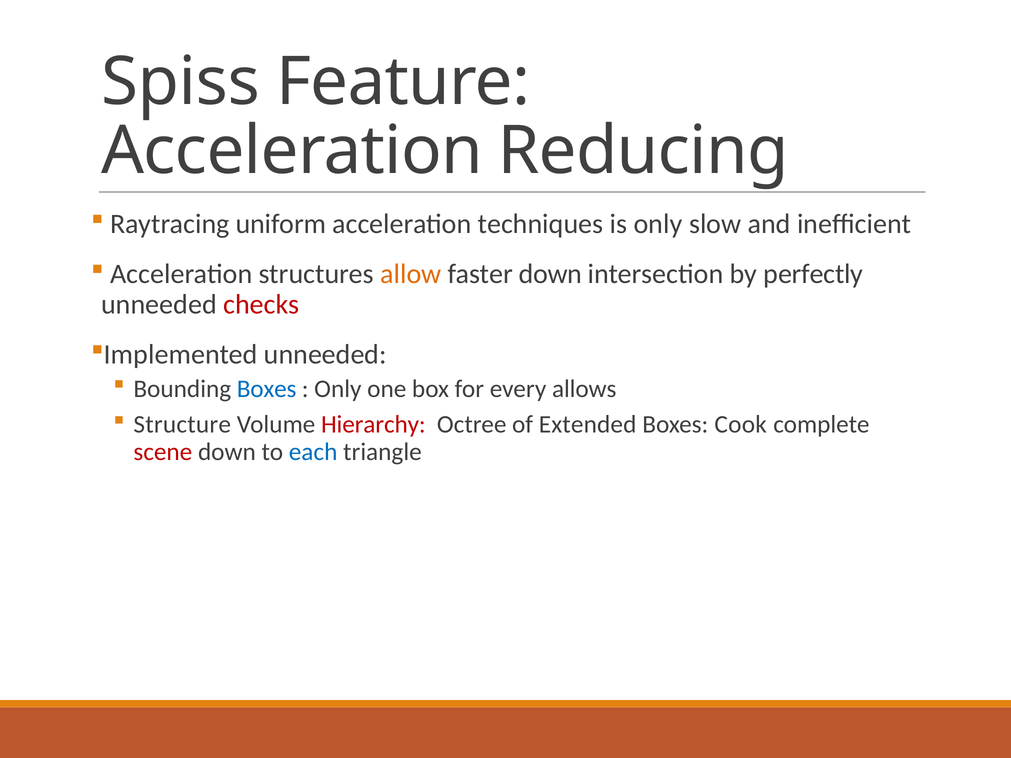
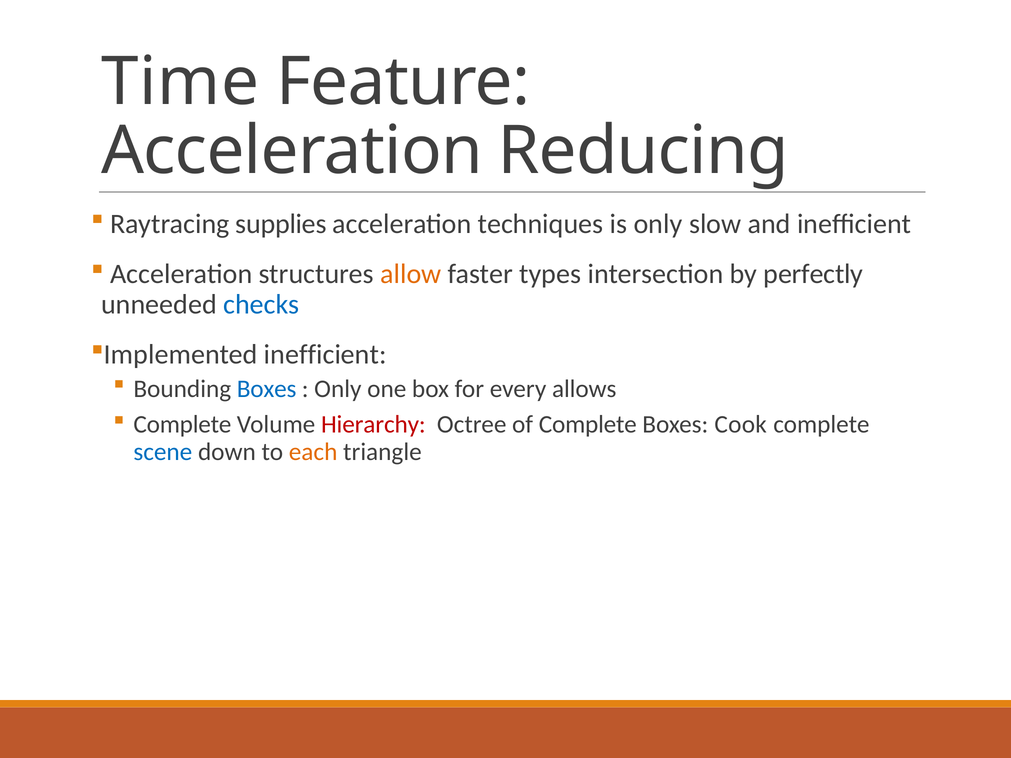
Spiss: Spiss -> Time
uniform: uniform -> supplies
faster down: down -> types
checks colour: red -> blue
Implemented unneeded: unneeded -> inefficient
Structure at (182, 425): Structure -> Complete
of Extended: Extended -> Complete
scene colour: red -> blue
each colour: blue -> orange
